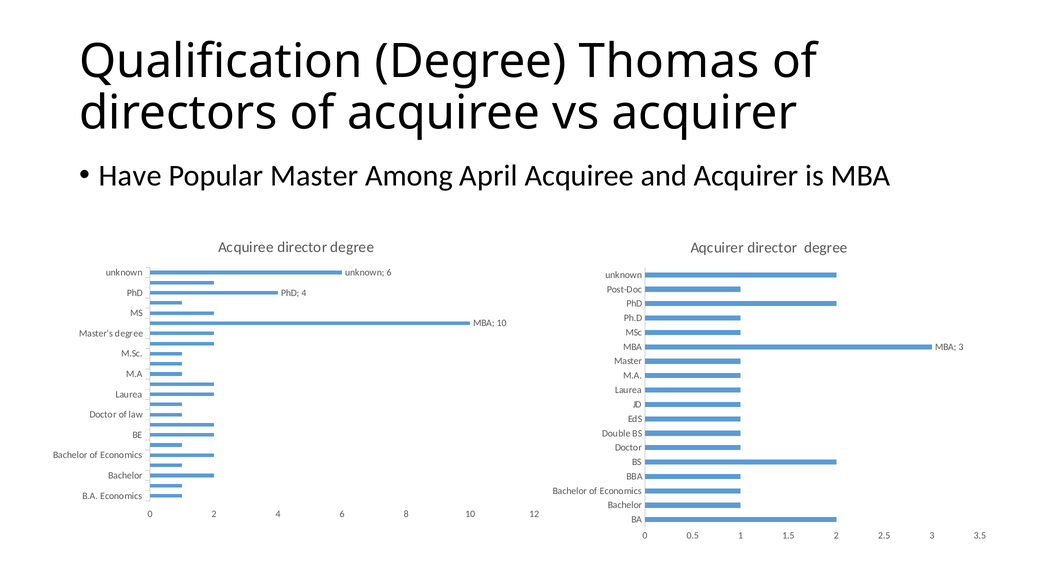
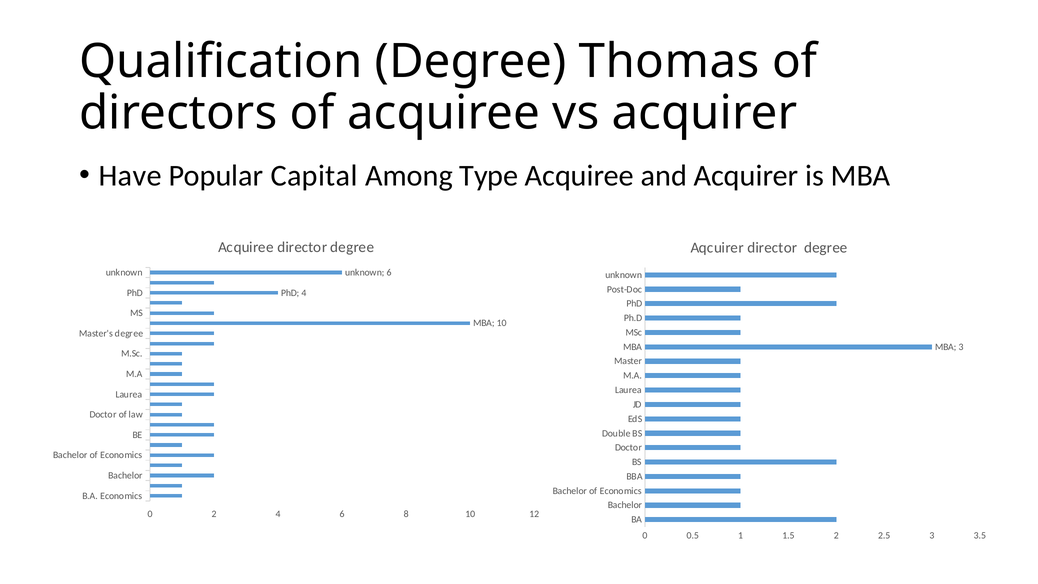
Popular Master: Master -> Capital
April: April -> Type
